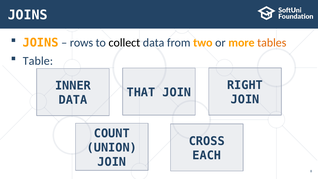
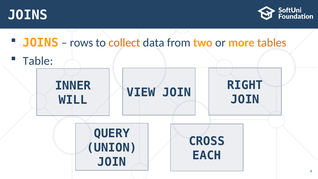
collect colour: black -> orange
THAT: THAT -> VIEW
DATA at (73, 100): DATA -> WILL
COUNT: COUNT -> QUERY
